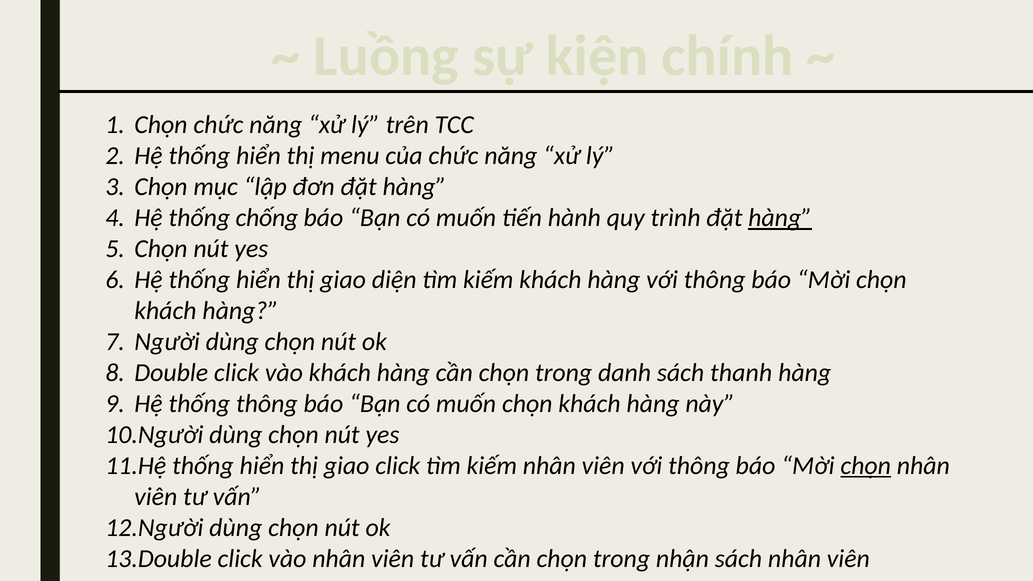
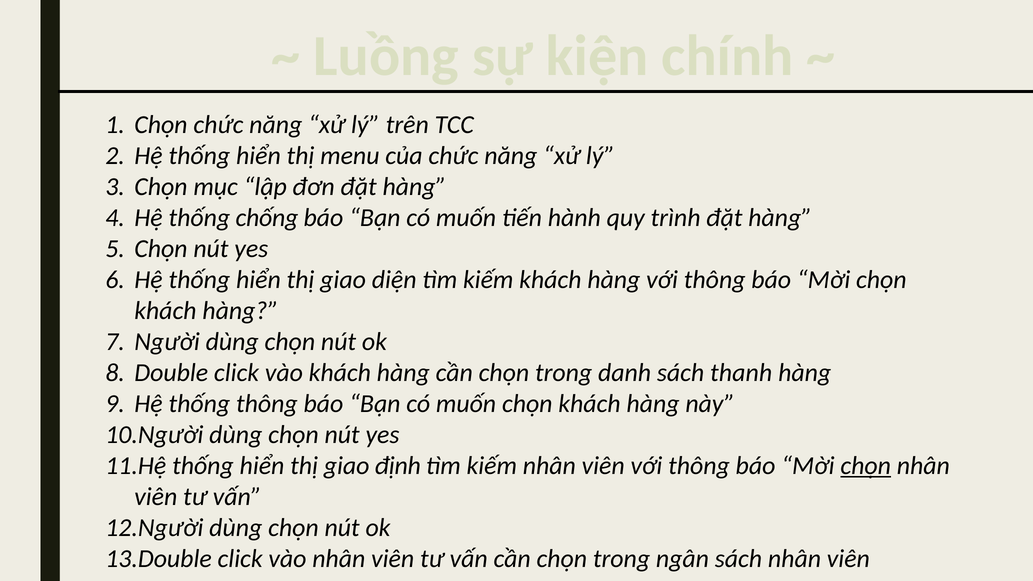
hàng at (780, 218) underline: present -> none
giao click: click -> định
nhận: nhận -> ngân
